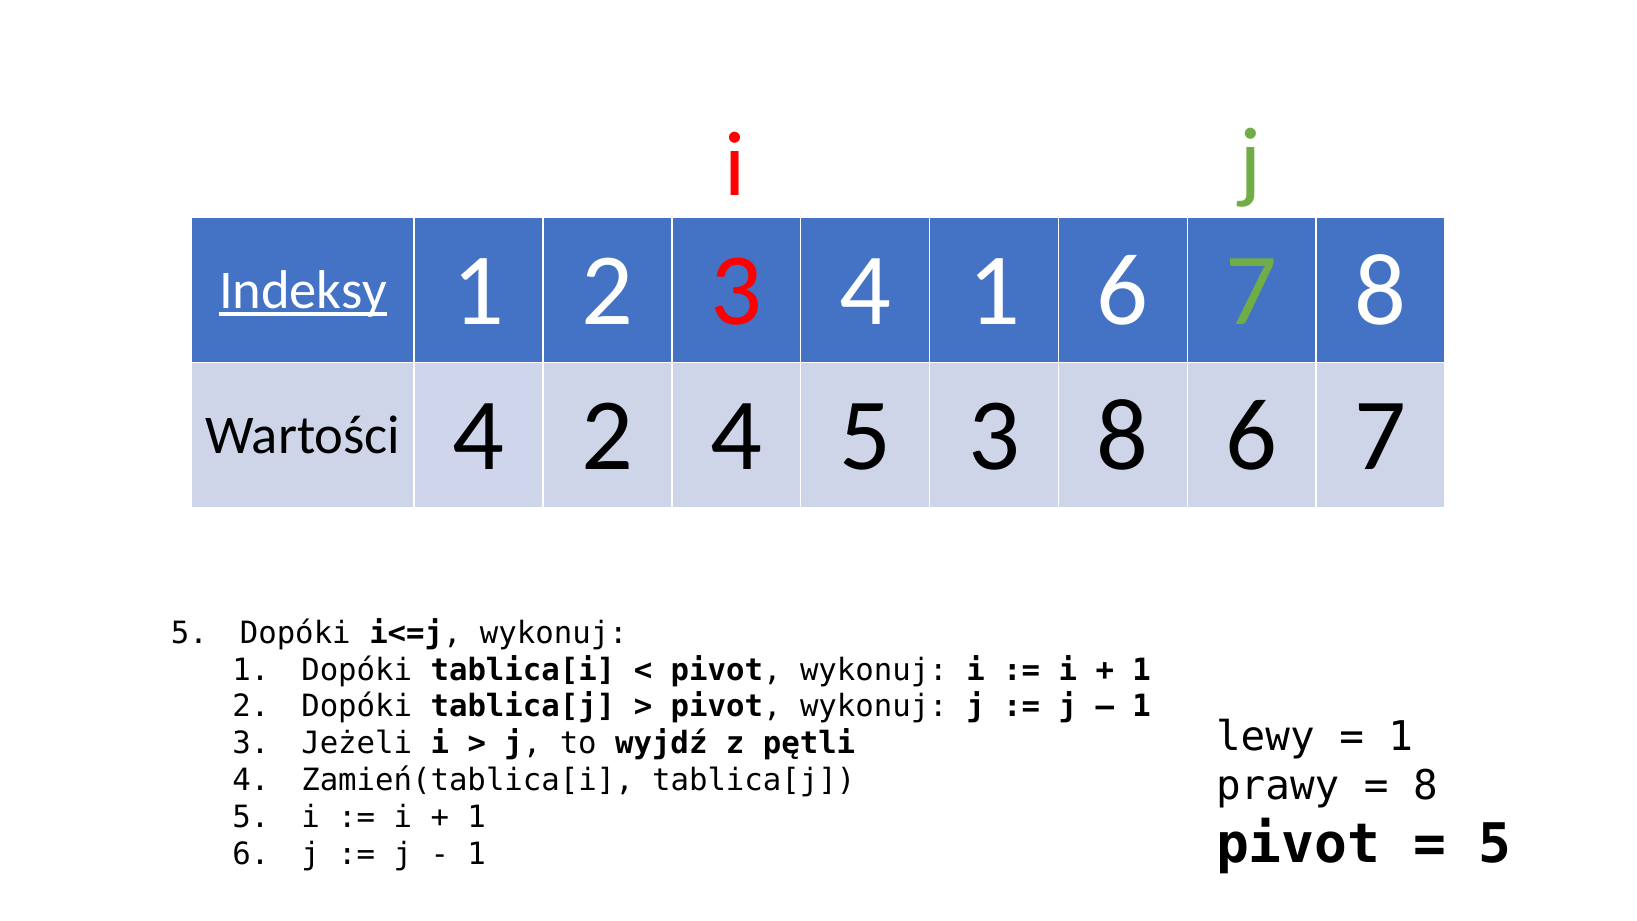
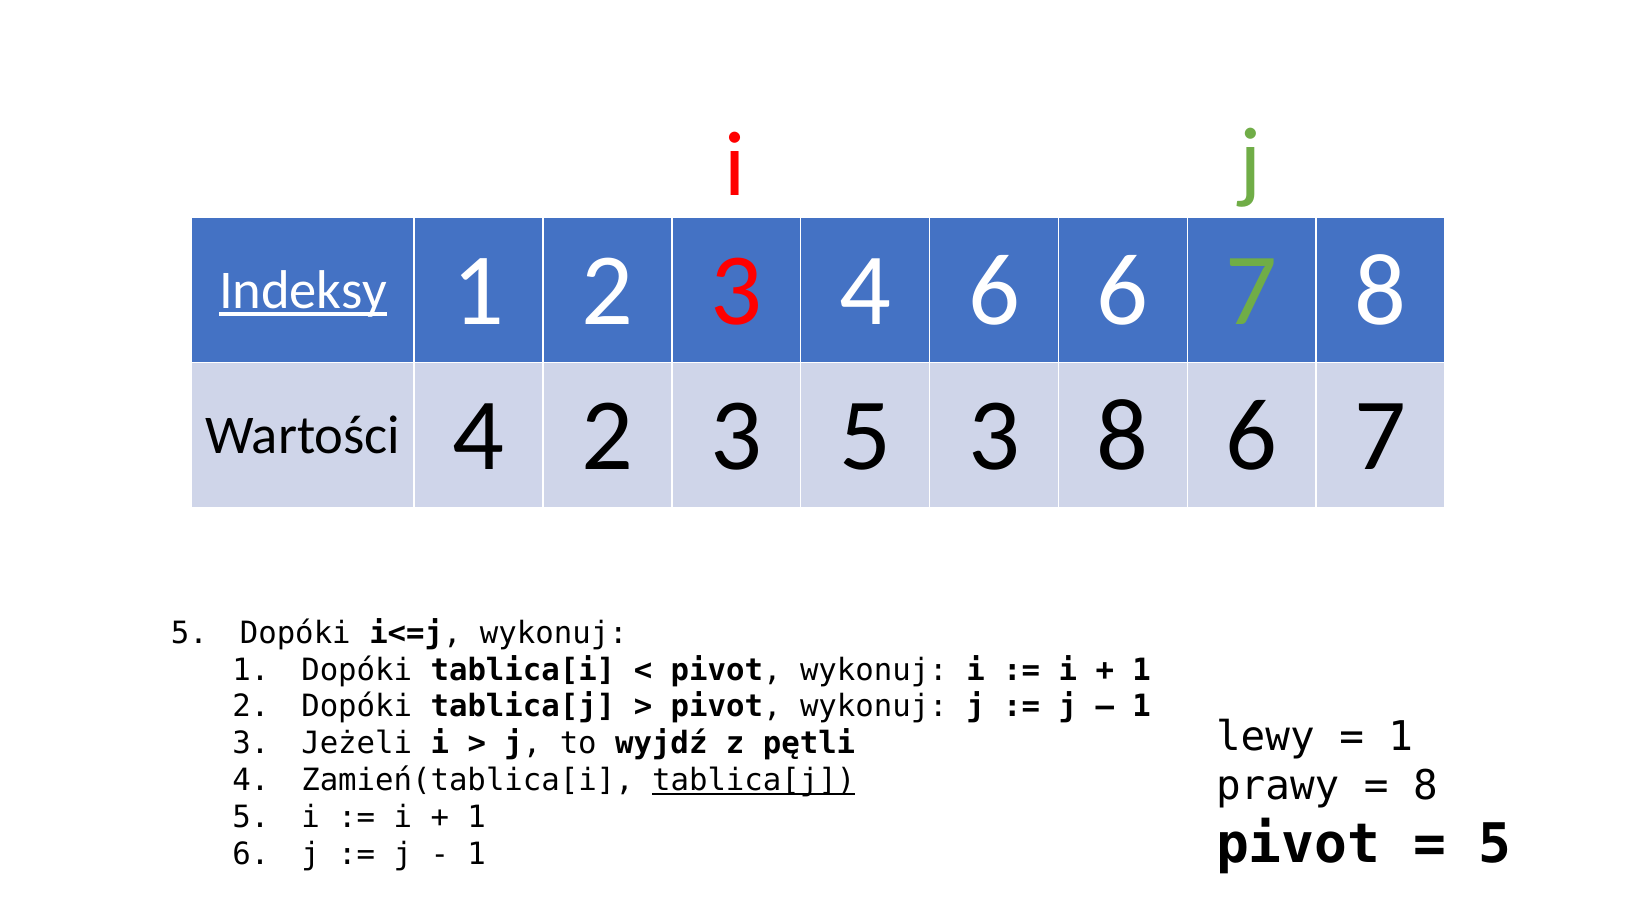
4 1: 1 -> 6
4 2 4: 4 -> 3
tablica[j at (754, 780) underline: none -> present
